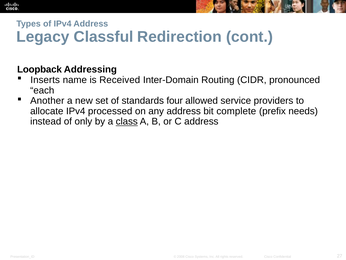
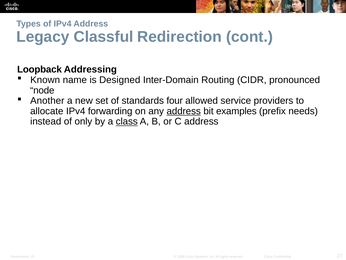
Inserts: Inserts -> Known
Received: Received -> Designed
each: each -> node
processed: processed -> forwarding
address at (184, 111) underline: none -> present
complete: complete -> examples
